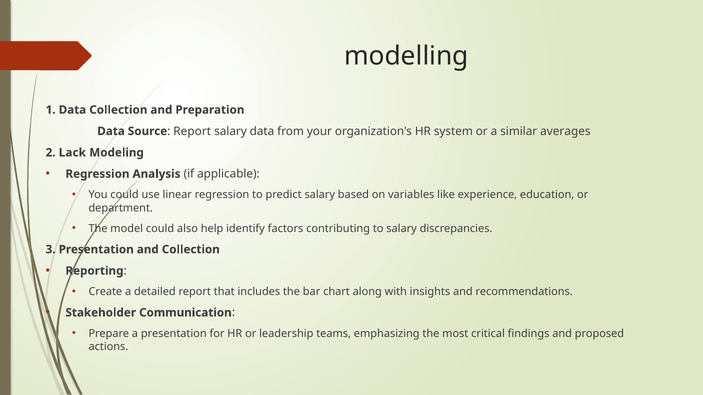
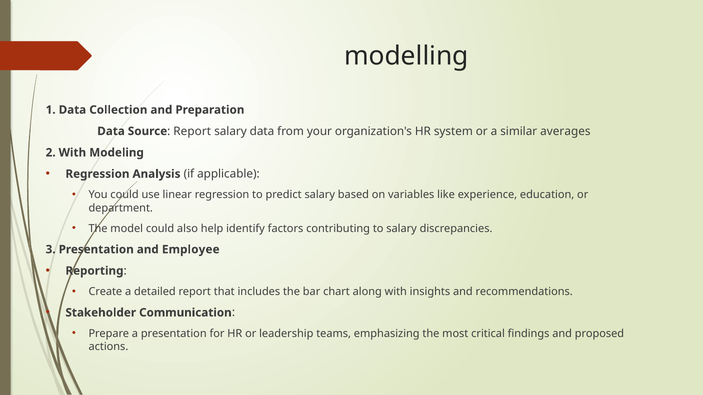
2 Lack: Lack -> With
and Collection: Collection -> Employee
